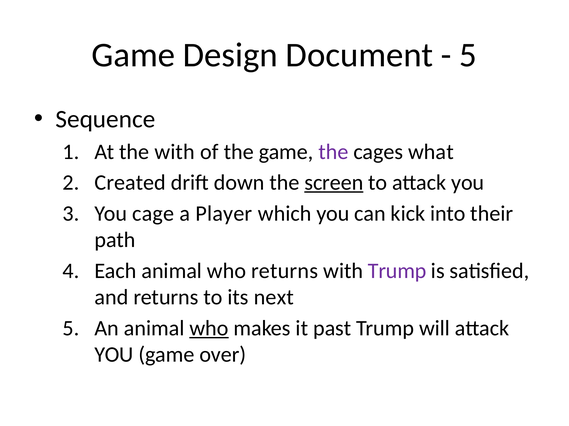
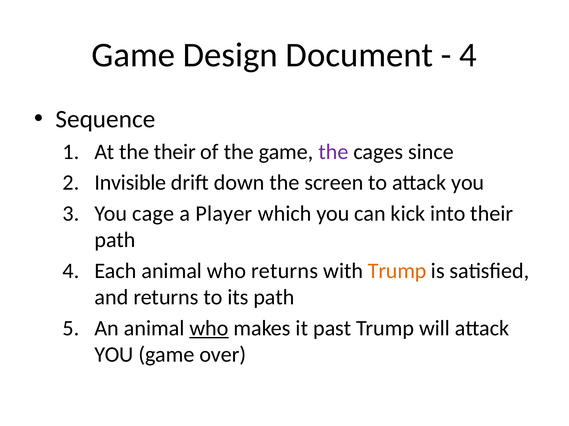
5 at (468, 55): 5 -> 4
the with: with -> their
what: what -> since
Created: Created -> Invisible
screen underline: present -> none
Trump at (397, 271) colour: purple -> orange
its next: next -> path
